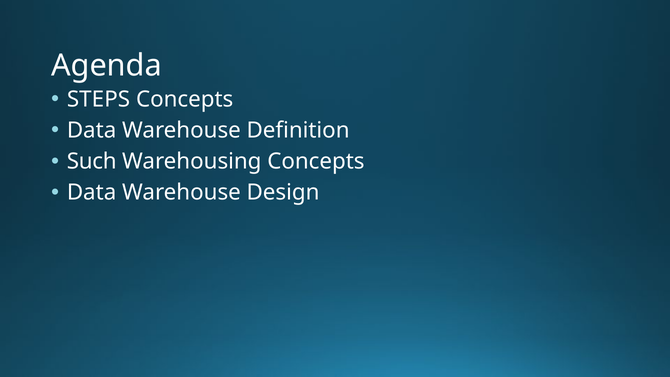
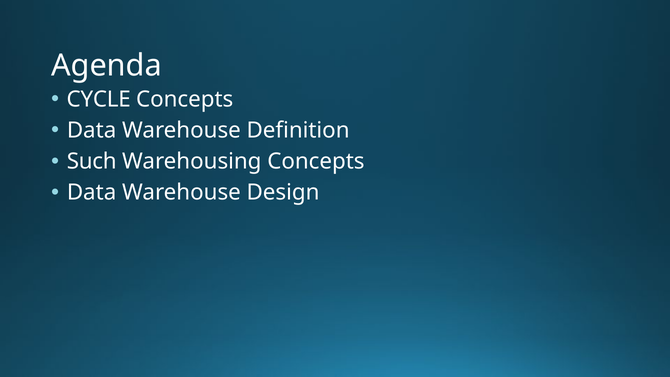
STEPS: STEPS -> CYCLE
